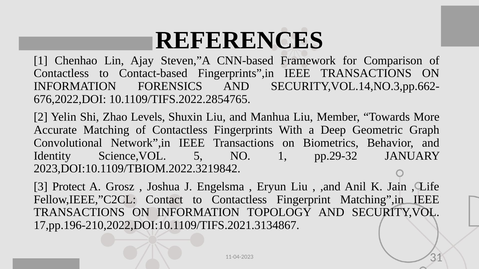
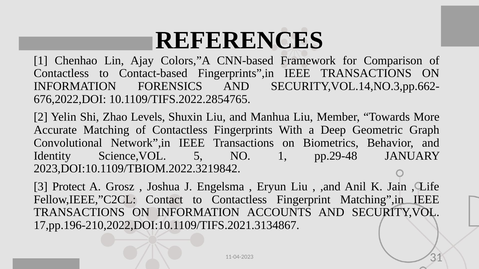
Steven,”A: Steven,”A -> Colors,”A
pp.29-32: pp.29-32 -> pp.29-48
TOPOLOGY: TOPOLOGY -> ACCOUNTS
